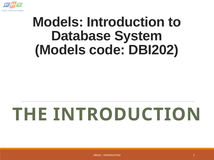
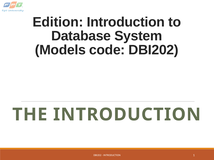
Models at (58, 22): Models -> Edition
